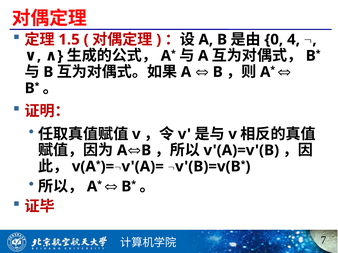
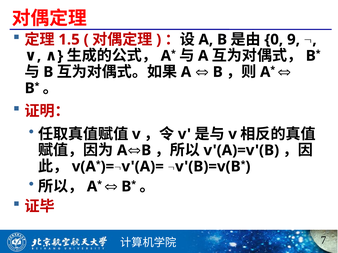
4: 4 -> 9
